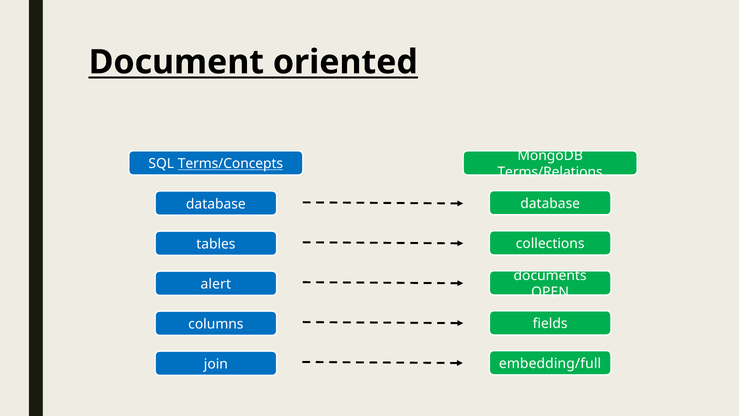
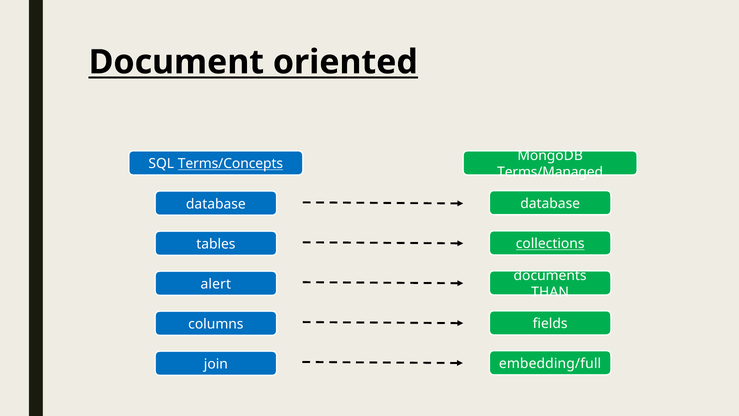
Terms/Relations: Terms/Relations -> Terms/Managed
collections underline: none -> present
OPEN: OPEN -> THAN
